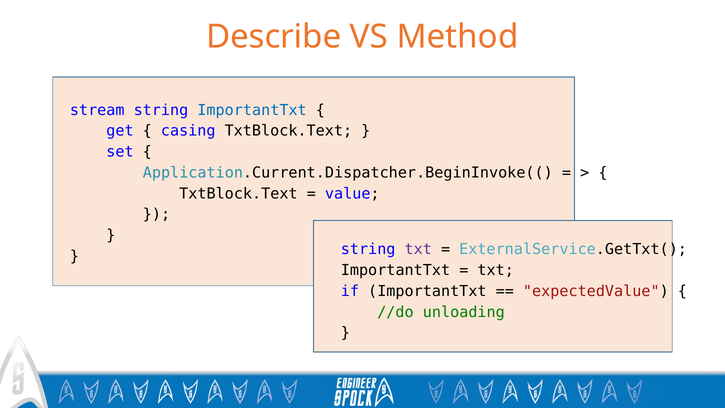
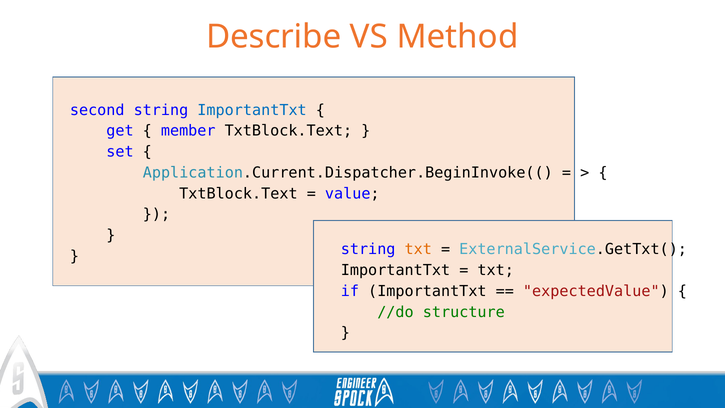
stream: stream -> second
casing: casing -> member
txt at (418, 249) colour: purple -> orange
unloading: unloading -> structure
